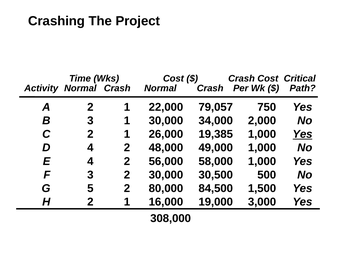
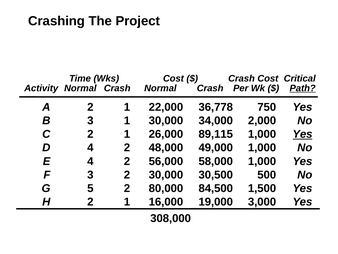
Path underline: none -> present
79,057: 79,057 -> 36,778
19,385: 19,385 -> 89,115
